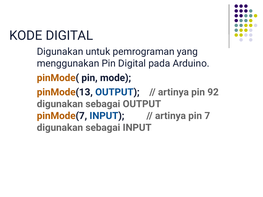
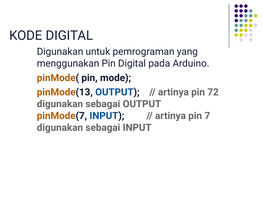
92: 92 -> 72
